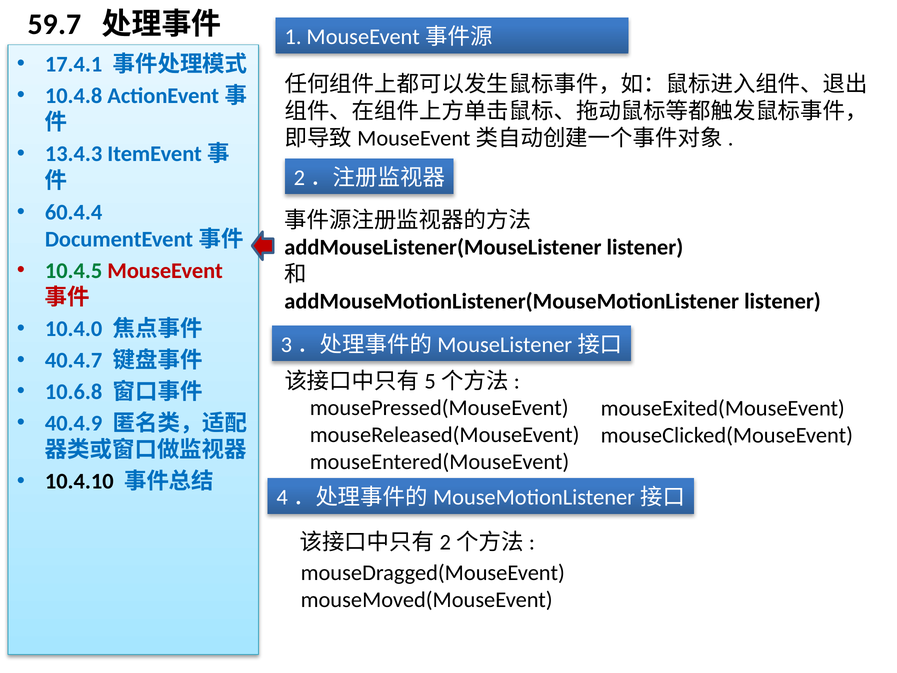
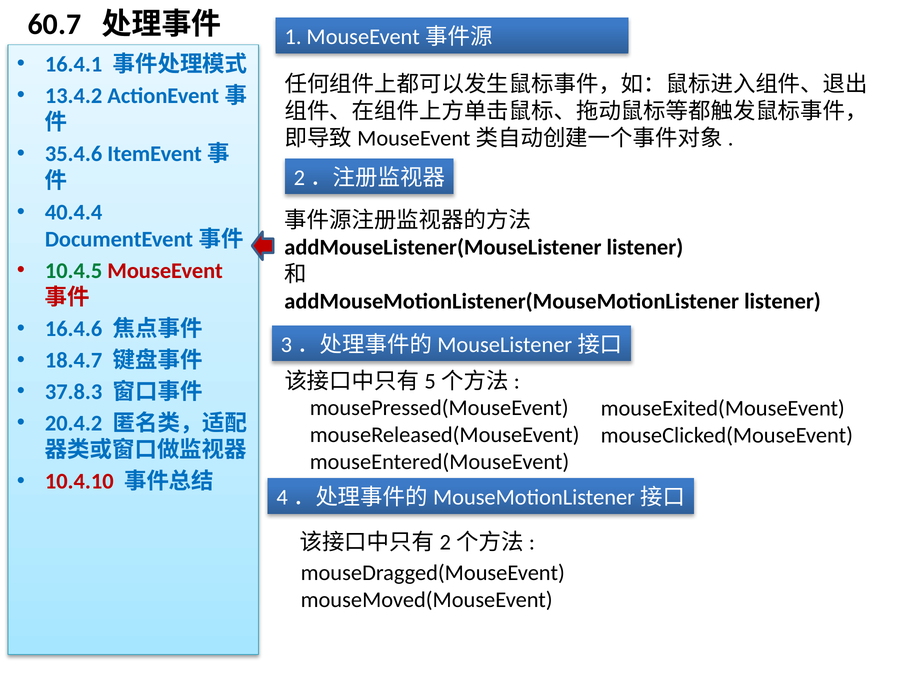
59.7: 59.7 -> 60.7
17.4.1: 17.4.1 -> 16.4.1
10.4.8: 10.4.8 -> 13.4.2
13.4.3: 13.4.3 -> 35.4.6
60.4.4: 60.4.4 -> 40.4.4
10.4.0: 10.4.0 -> 16.4.6
40.4.7: 40.4.7 -> 18.4.7
10.6.8: 10.6.8 -> 37.8.3
40.4.9: 40.4.9 -> 20.4.2
10.4.10 colour: black -> red
